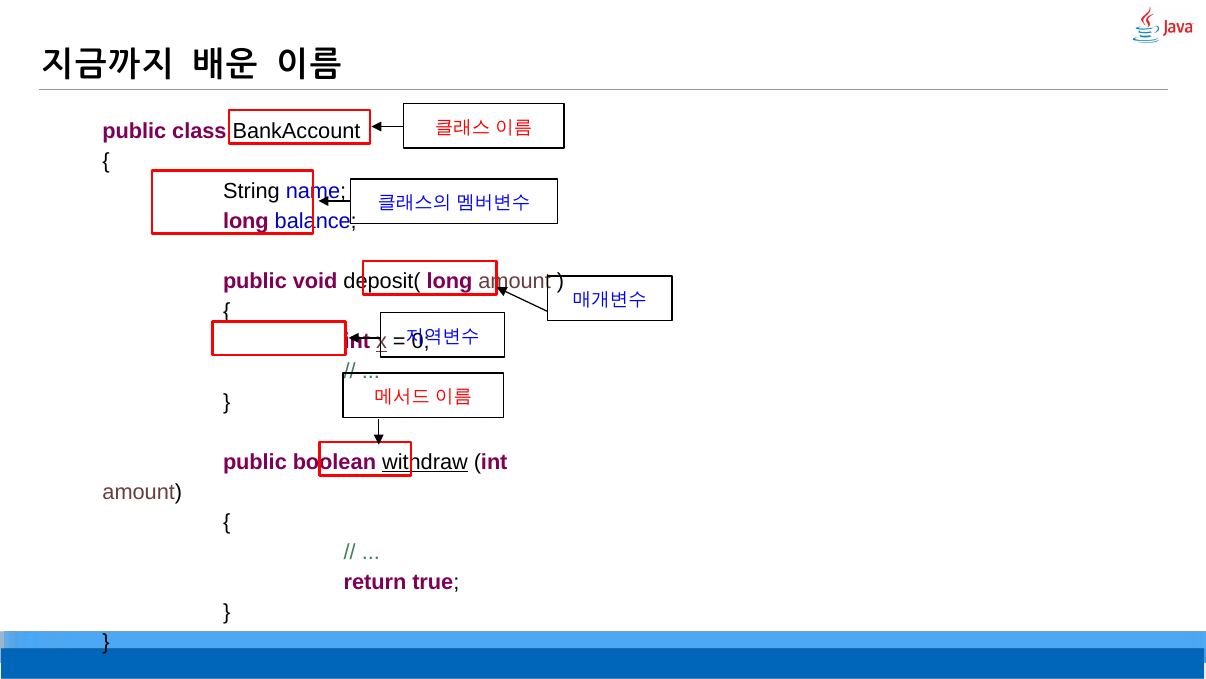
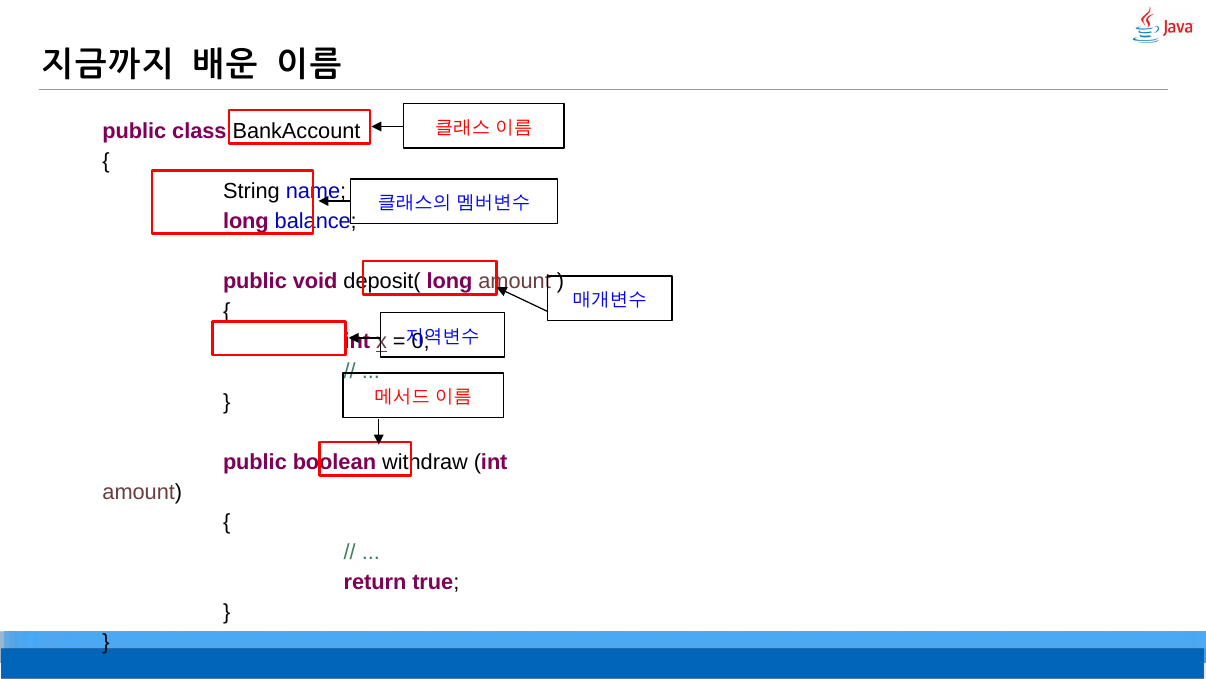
withdraw underline: present -> none
